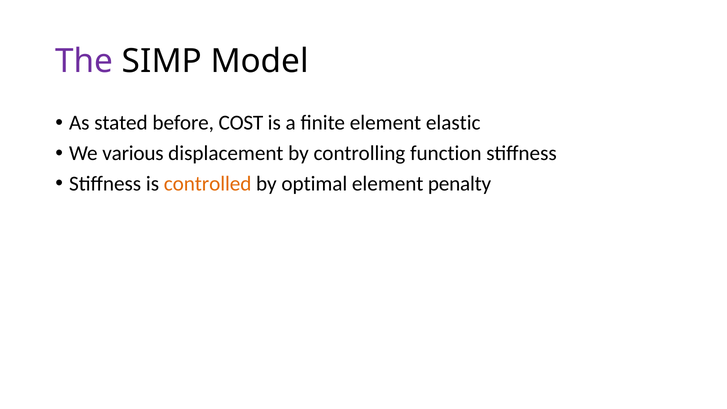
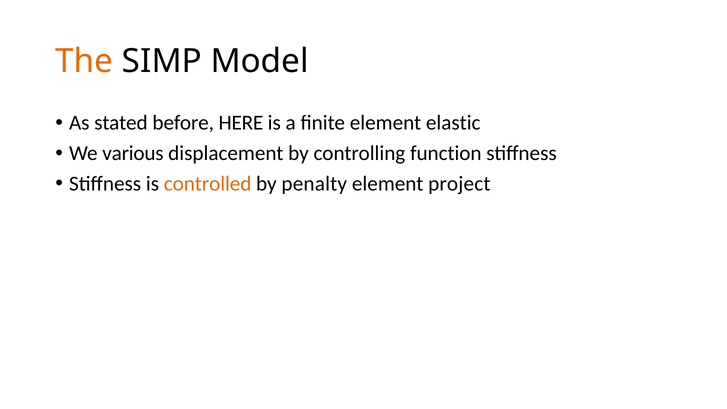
The colour: purple -> orange
COST: COST -> HERE
optimal: optimal -> penalty
penalty: penalty -> project
